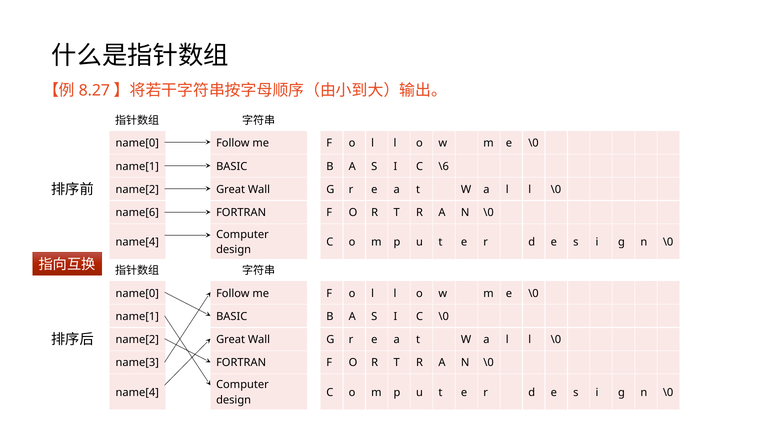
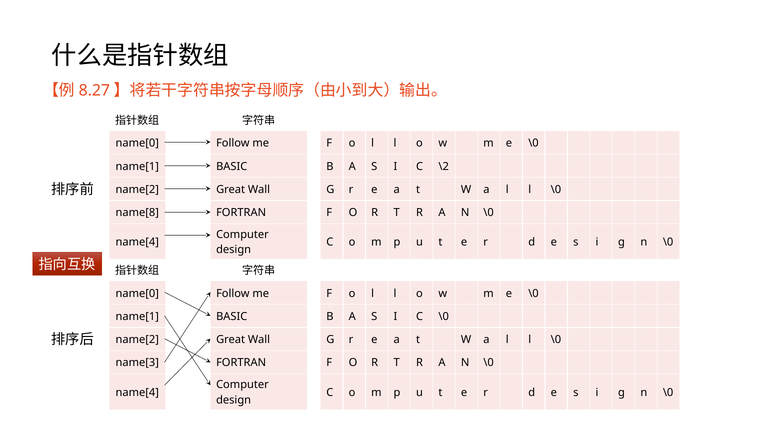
\6: \6 -> \2
name[6: name[6 -> name[8
